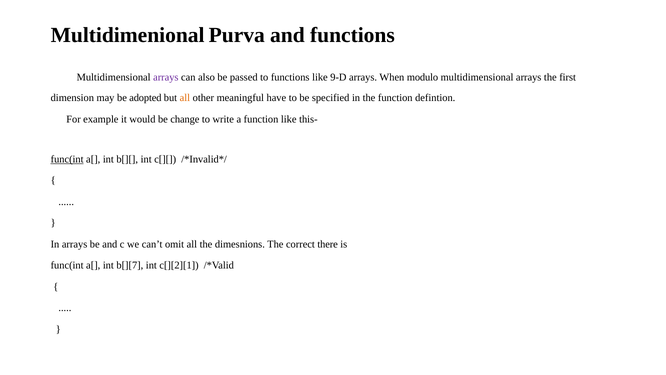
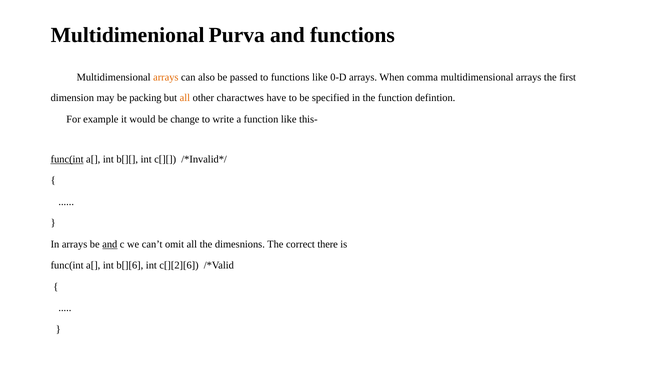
arrays at (166, 77) colour: purple -> orange
9-D: 9-D -> 0-D
modulo: modulo -> comma
adopted: adopted -> packing
meaningful: meaningful -> charactwes
and at (110, 244) underline: none -> present
b[][7: b[][7 -> b[][6
c[][2][1: c[][2][1 -> c[][2][6
